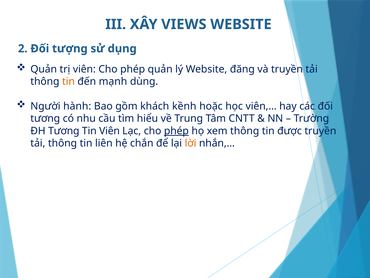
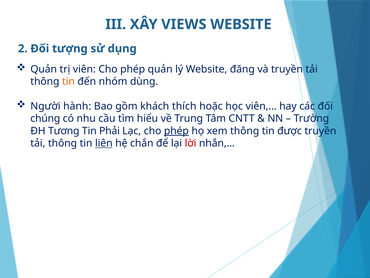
mạnh: mạnh -> nhóm
kềnh: kềnh -> thích
tương at (45, 118): tương -> chúng
Tin Viên: Viên -> Phải
liên underline: none -> present
lời colour: orange -> red
